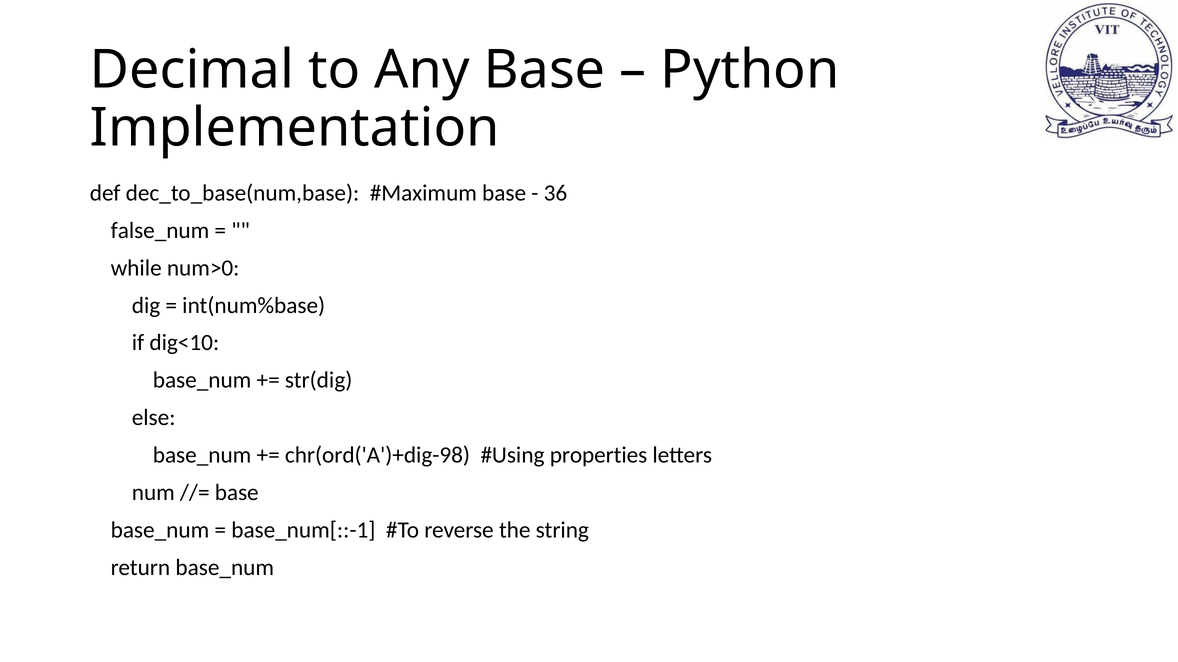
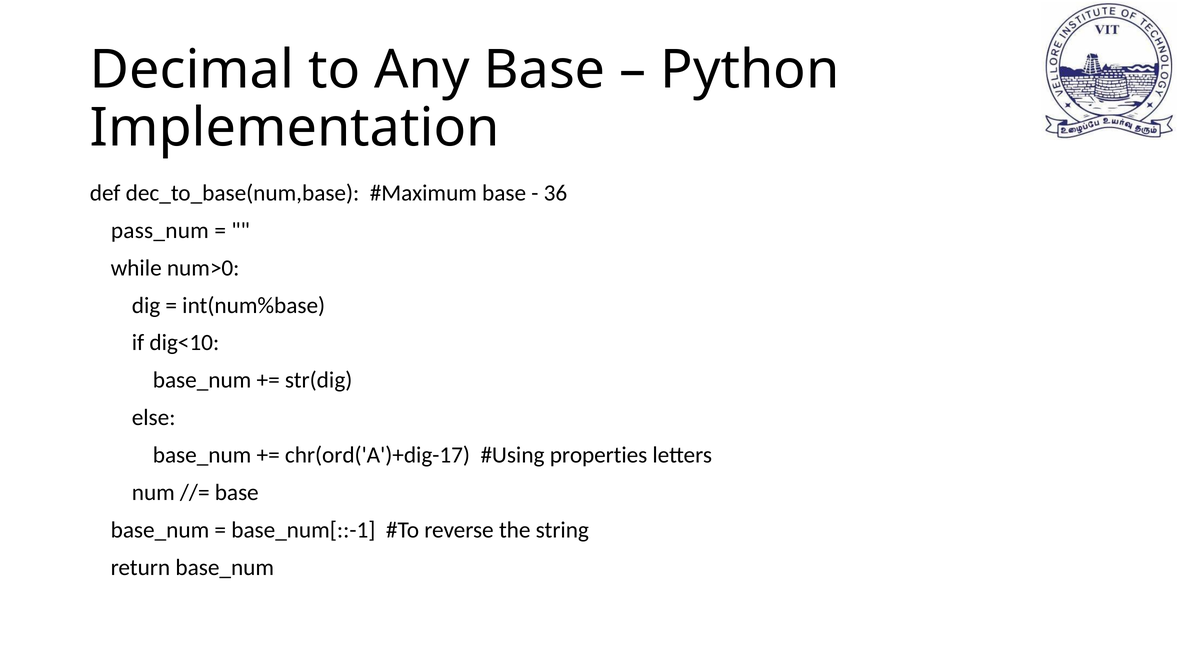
false_num: false_num -> pass_num
chr(ord('A')+dig-98: chr(ord('A')+dig-98 -> chr(ord('A')+dig-17
